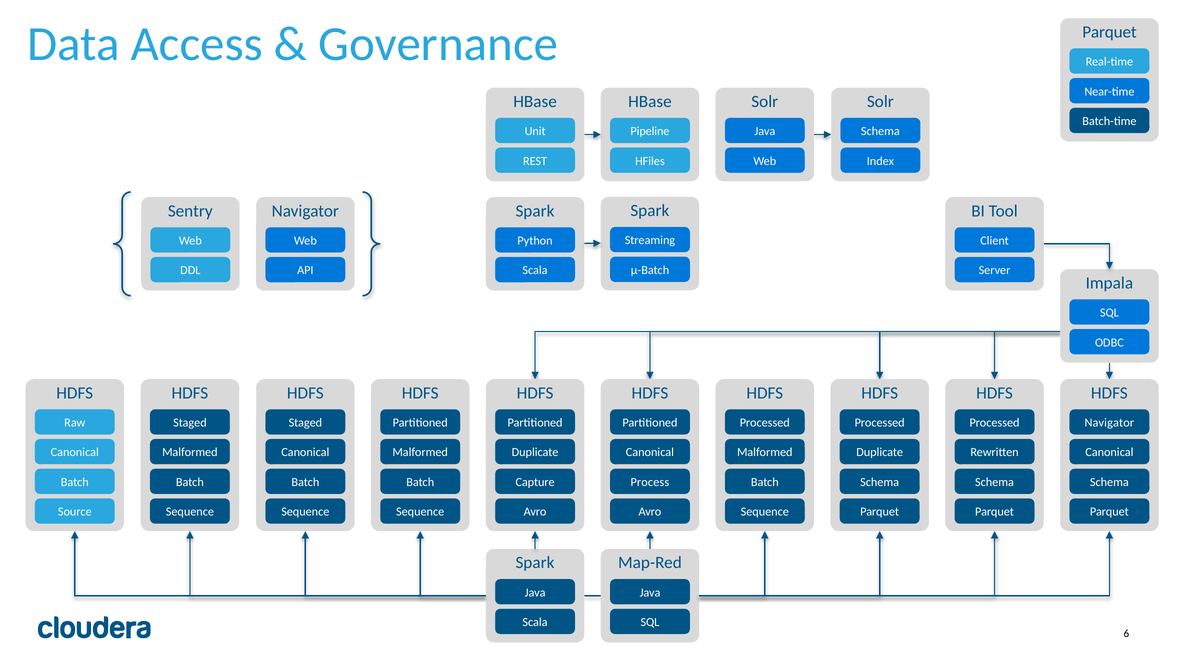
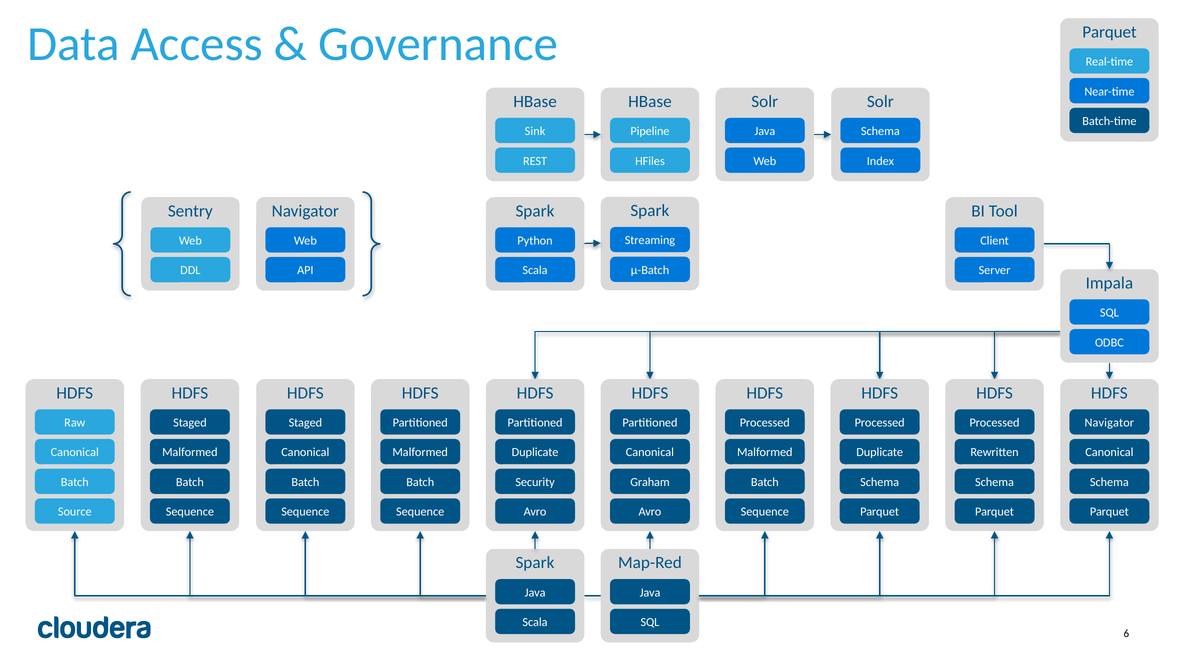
Unit: Unit -> Sink
Capture: Capture -> Security
Process: Process -> Graham
